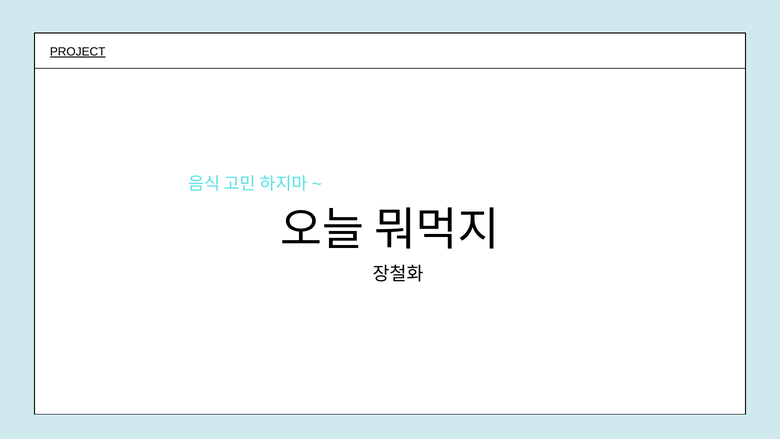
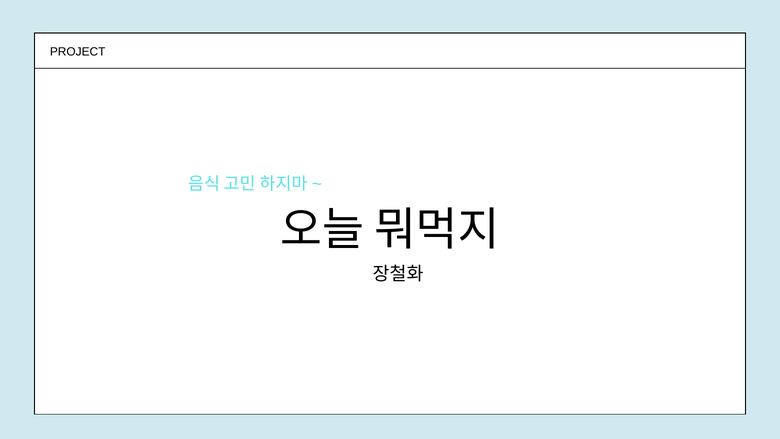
PROJECT underline: present -> none
